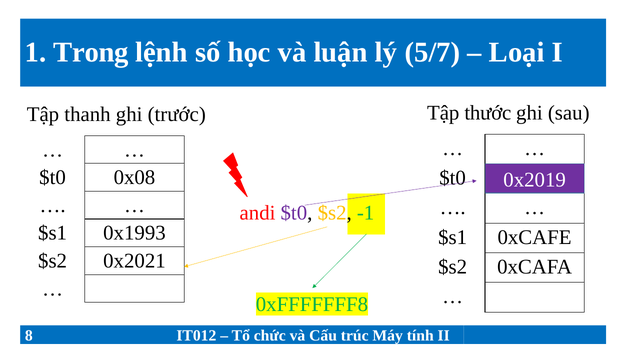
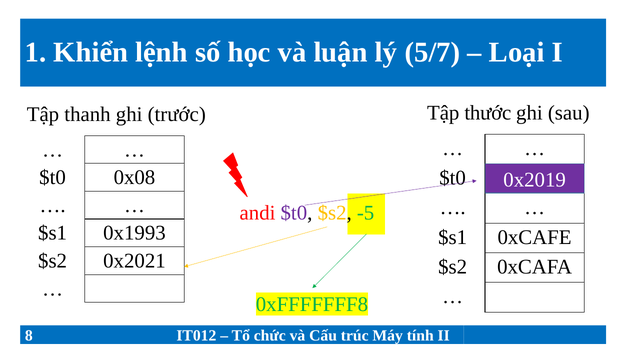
Trong: Trong -> Khiển
-1: -1 -> -5
